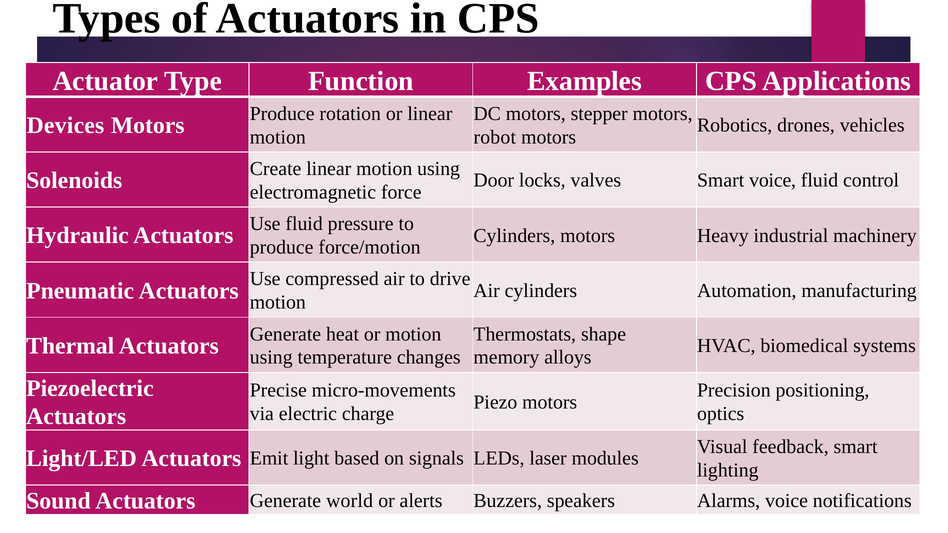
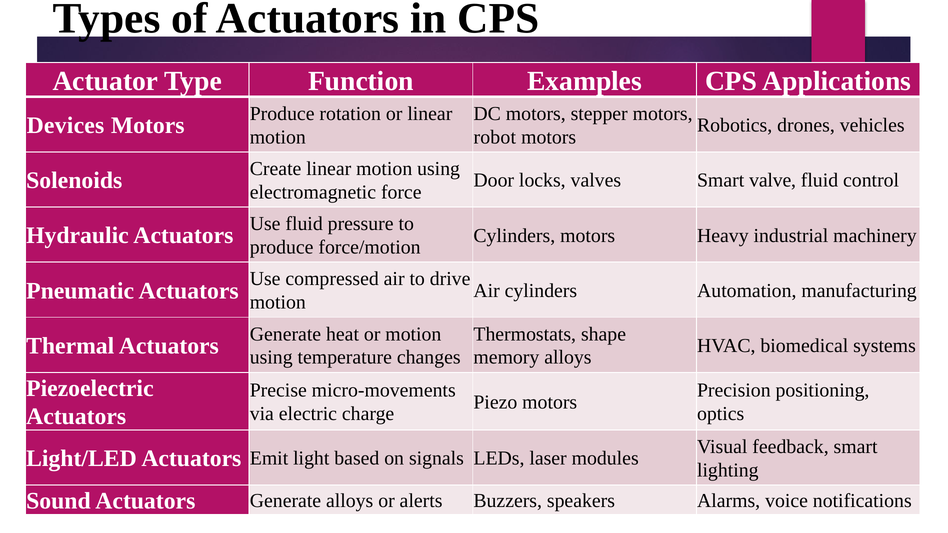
Smart voice: voice -> valve
Generate world: world -> alloys
